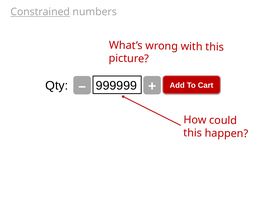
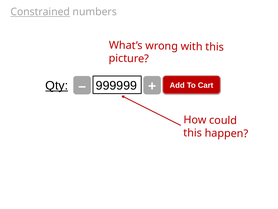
Qty underline: none -> present
